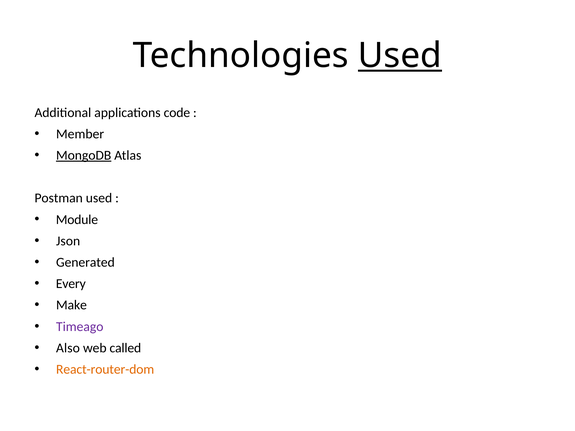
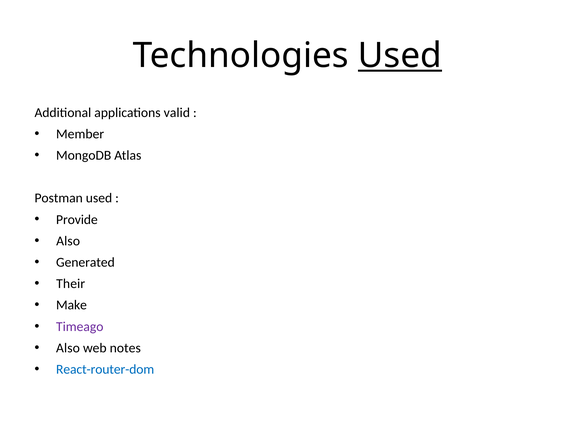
code: code -> valid
MongoDB underline: present -> none
Module: Module -> Provide
Json at (68, 241): Json -> Also
Every: Every -> Their
called: called -> notes
React-router-dom colour: orange -> blue
